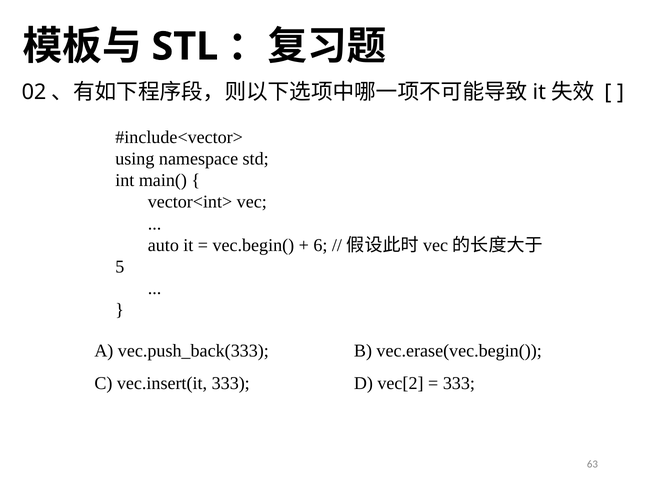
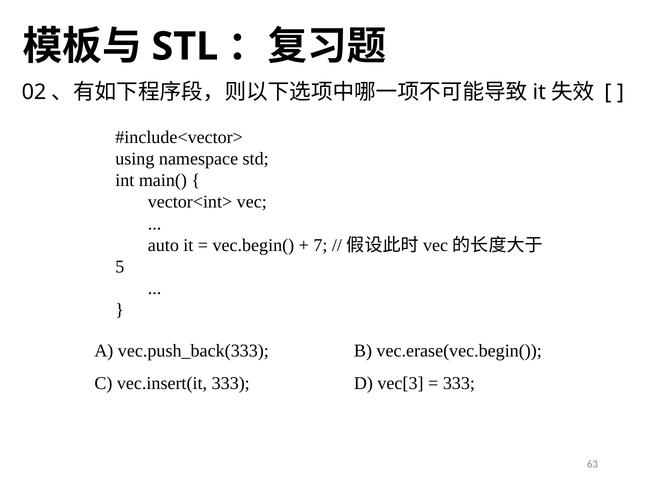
6: 6 -> 7
vec[2: vec[2 -> vec[3
